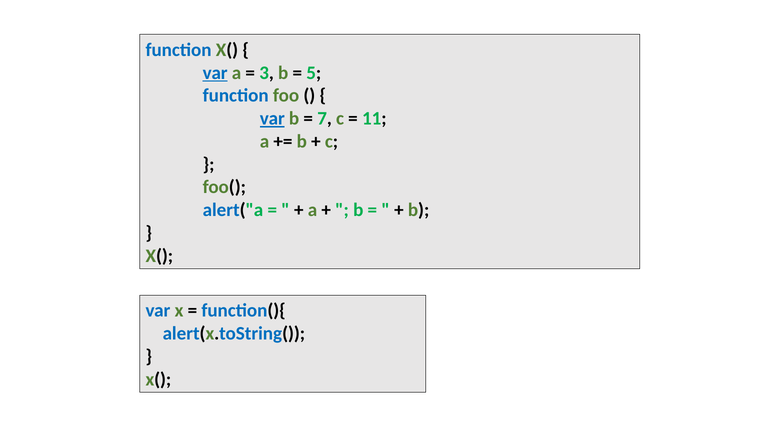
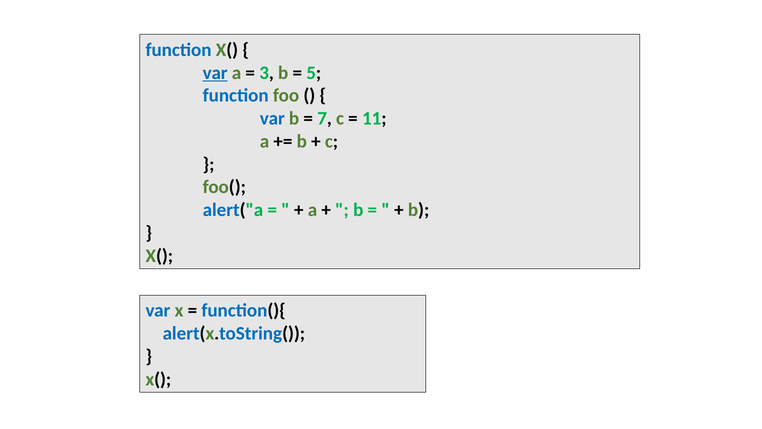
var at (272, 118) underline: present -> none
